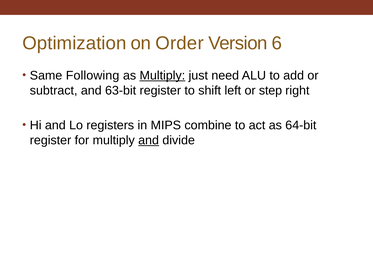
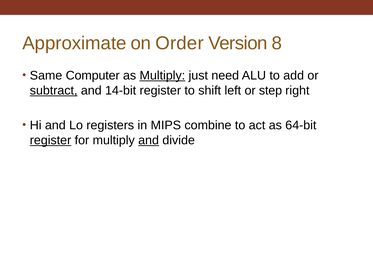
Optimization: Optimization -> Approximate
6: 6 -> 8
Following: Following -> Computer
subtract underline: none -> present
63-bit: 63-bit -> 14-bit
register at (51, 140) underline: none -> present
